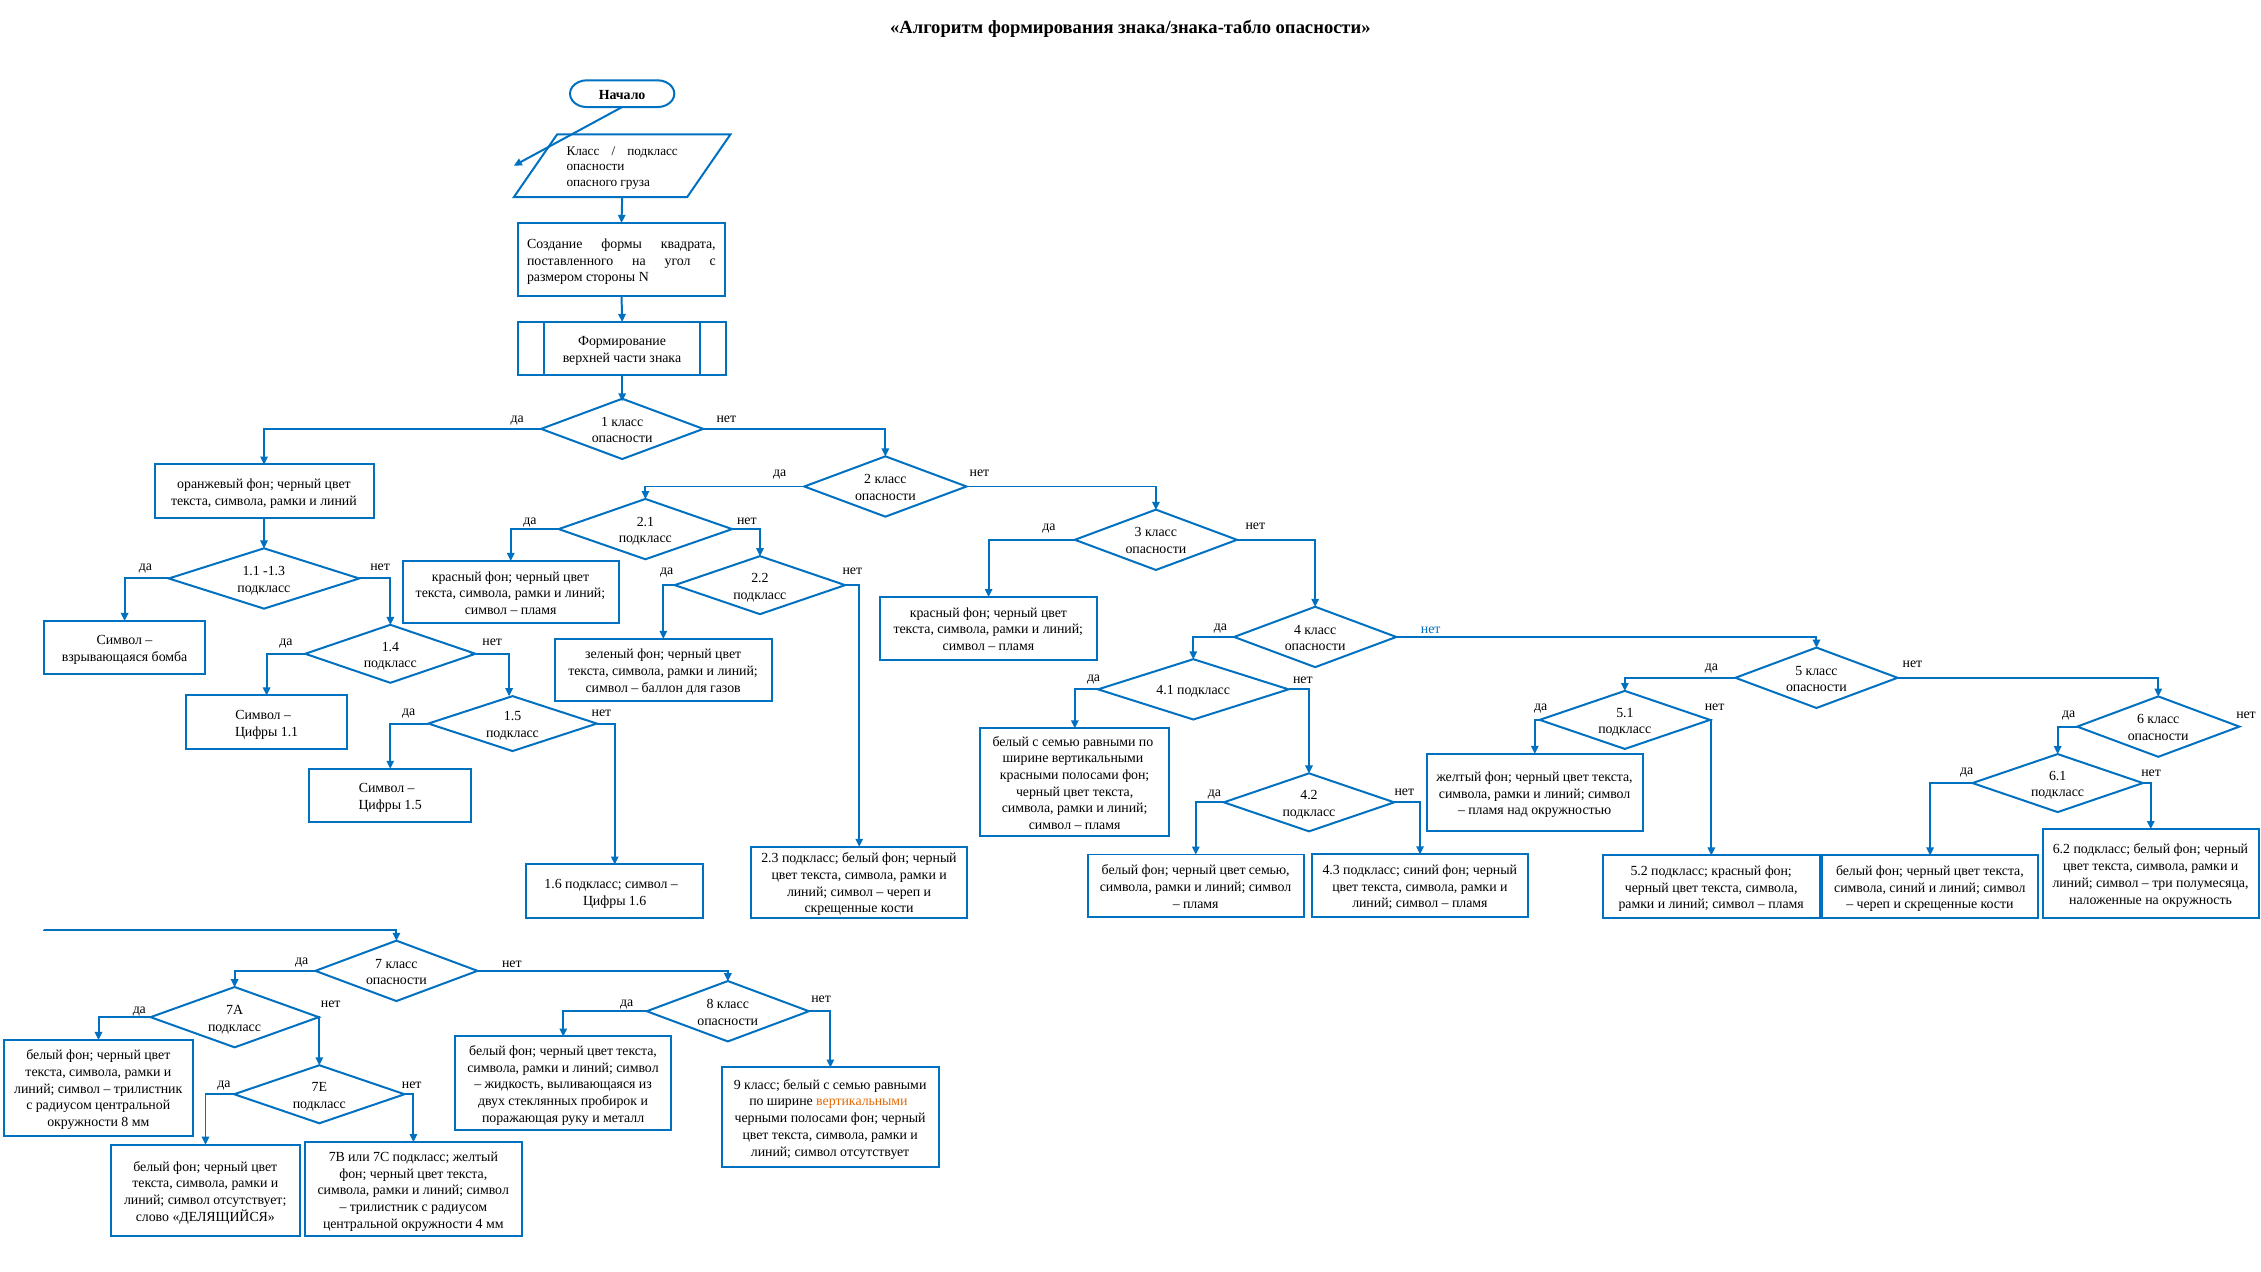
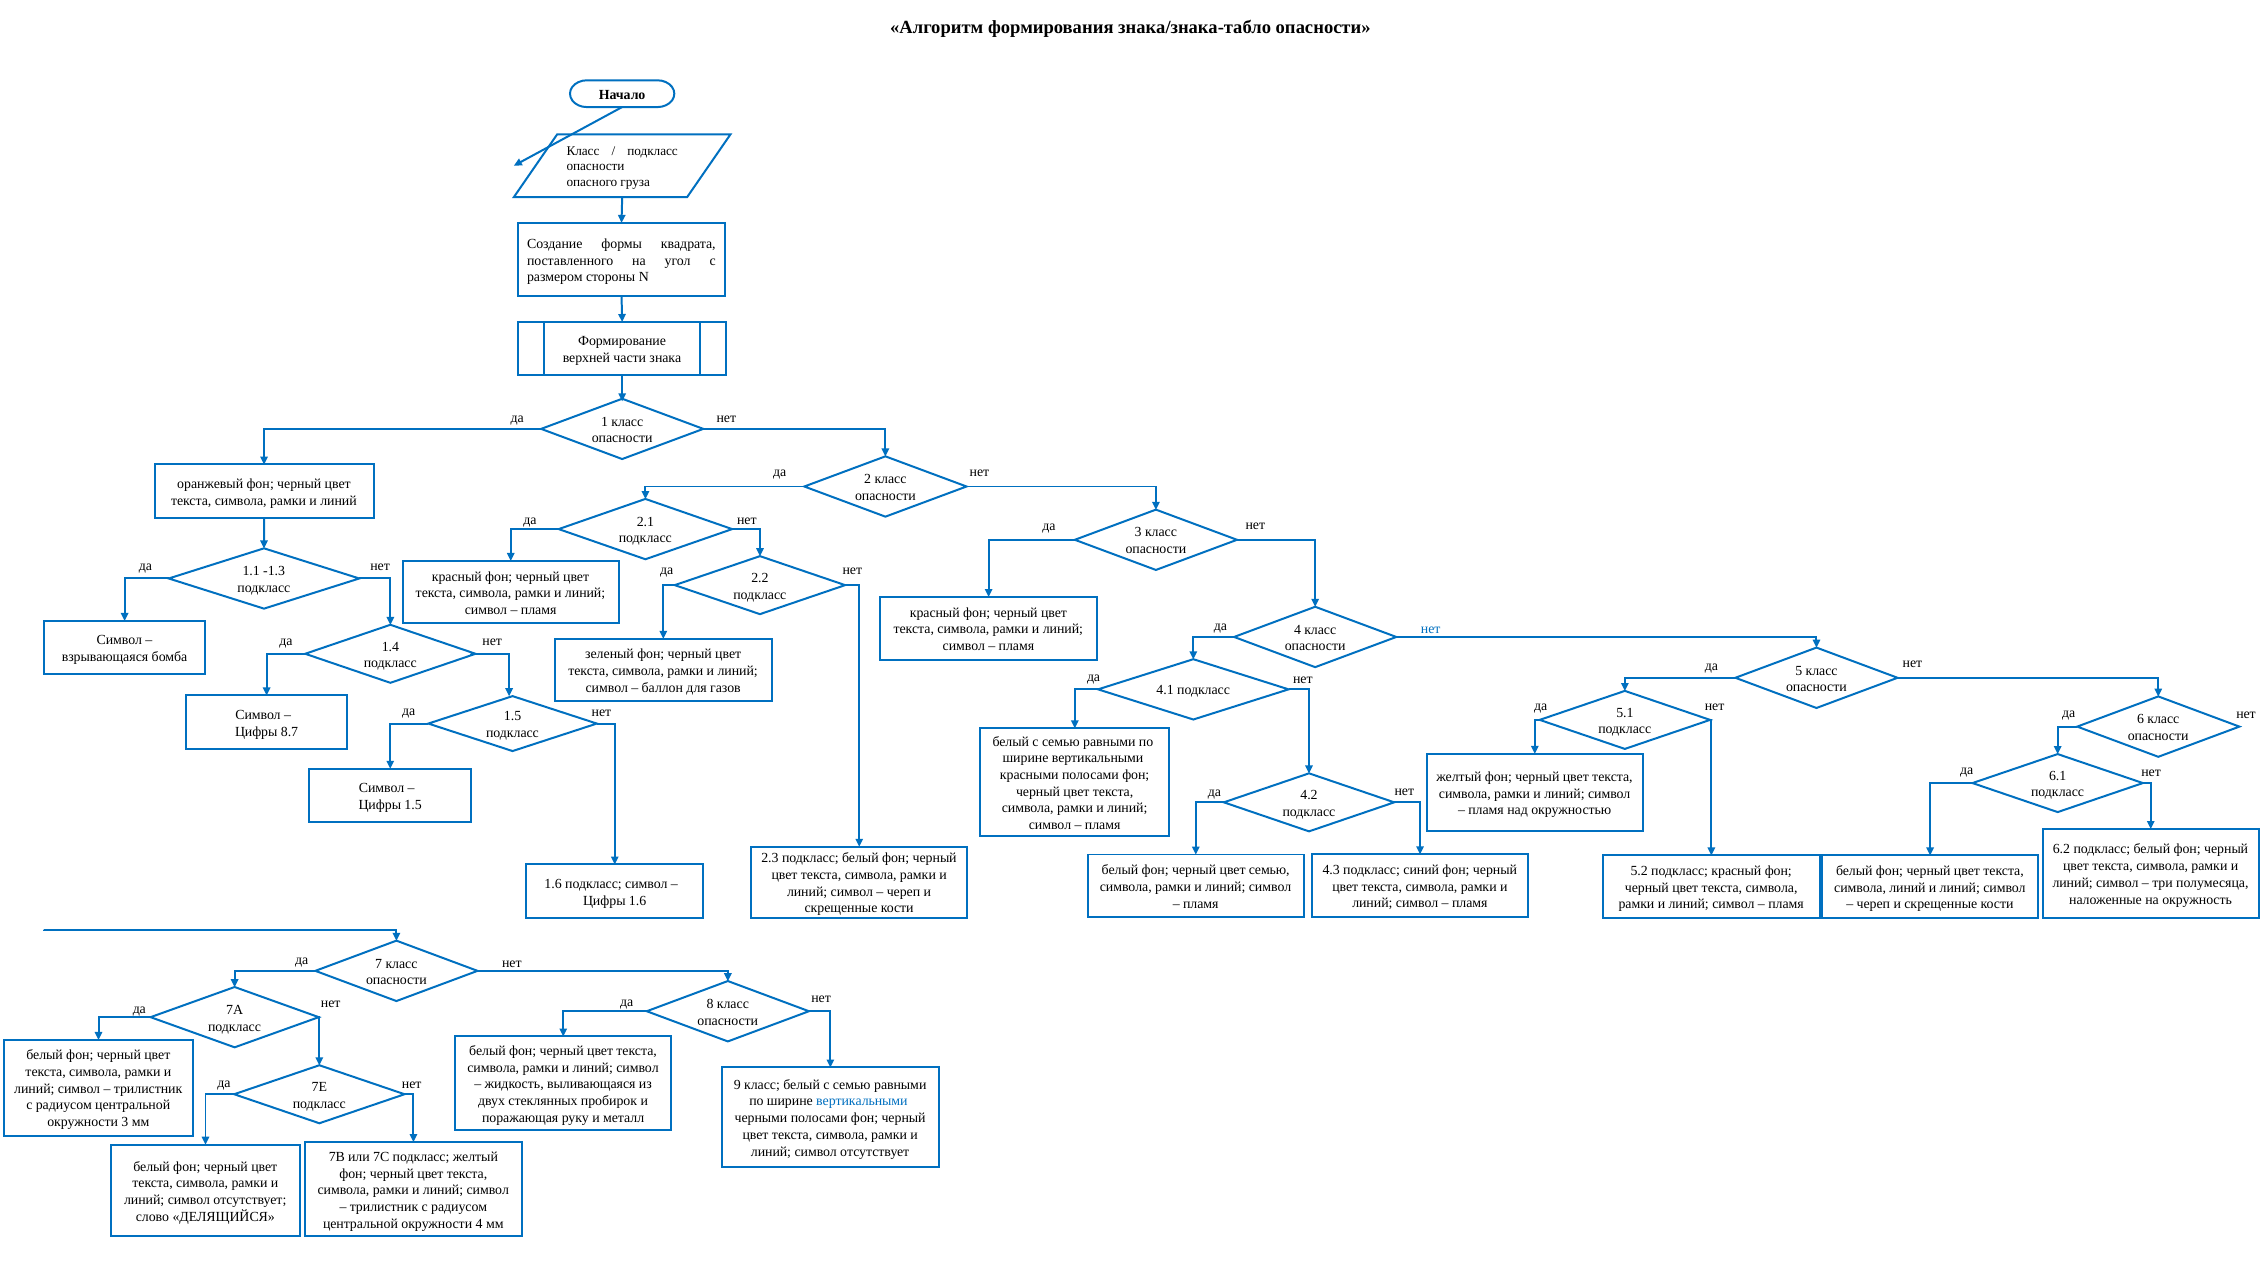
Цифры 1.1: 1.1 -> 8.7
символа синий: синий -> линий
вертикальными at (862, 1101) colour: orange -> blue
окружности 8: 8 -> 3
